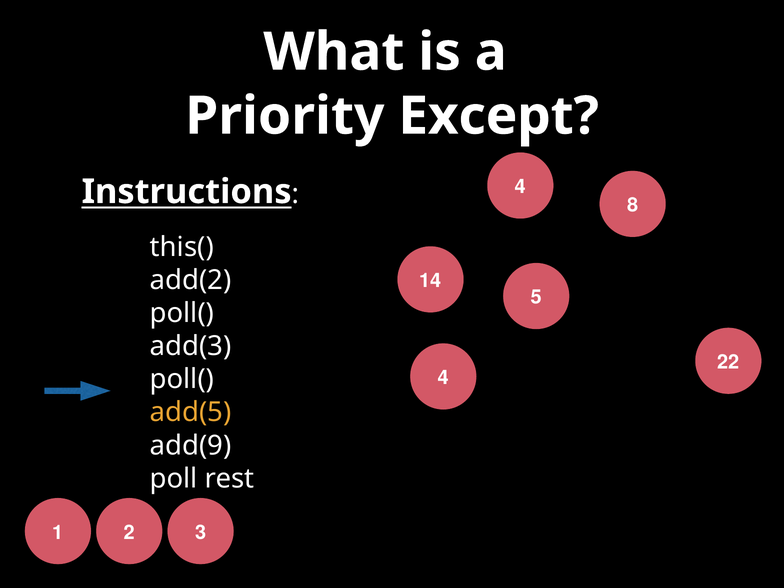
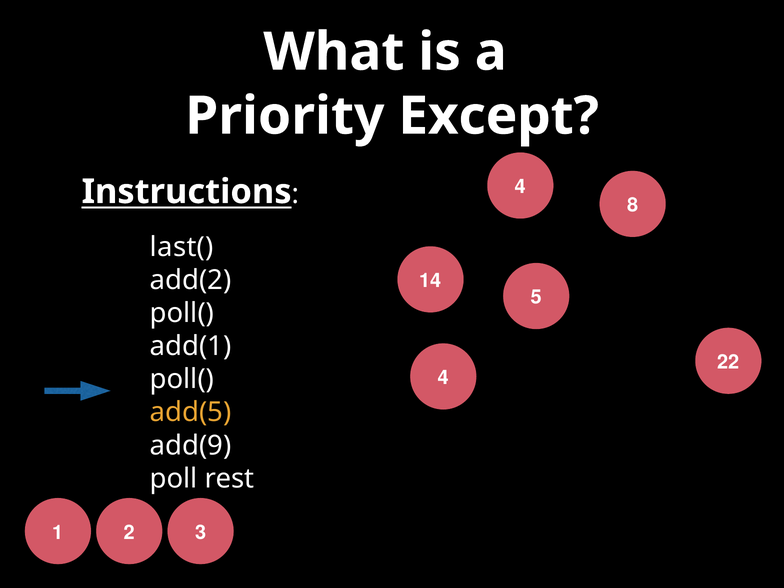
this(: this( -> last(
add(3: add(3 -> add(1
